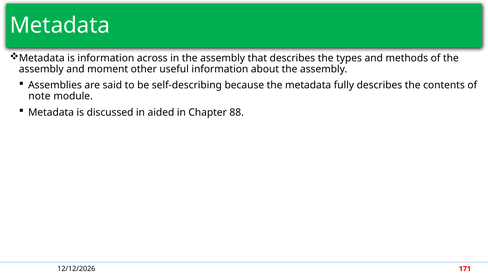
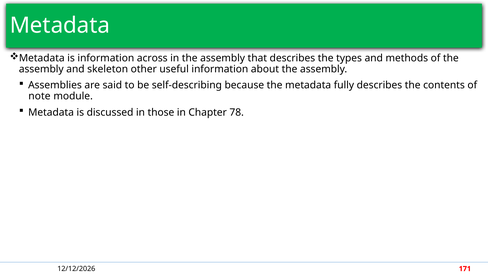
moment: moment -> skeleton
aided: aided -> those
88: 88 -> 78
